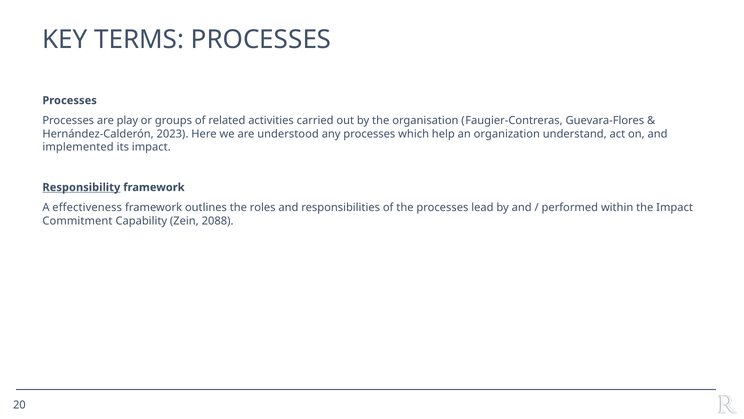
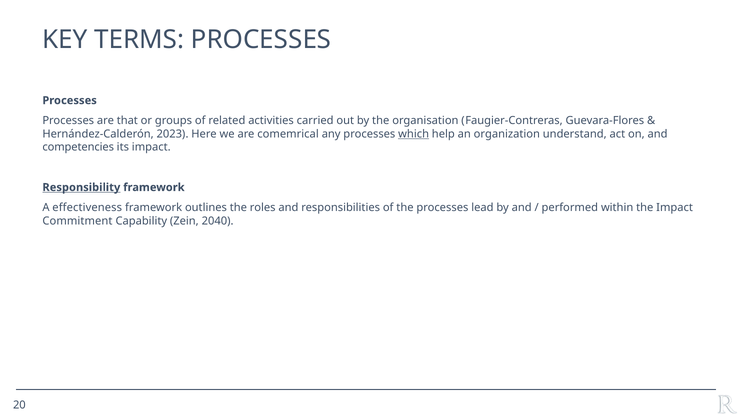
play: play -> that
understood: understood -> comemrical
which underline: none -> present
implemented: implemented -> competencies
2088: 2088 -> 2040
